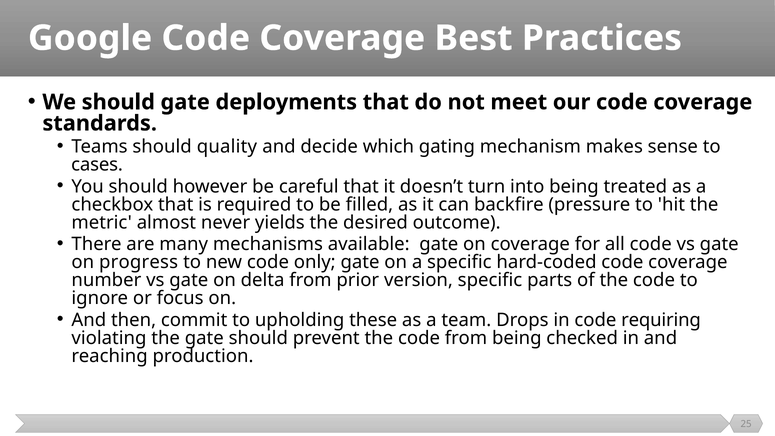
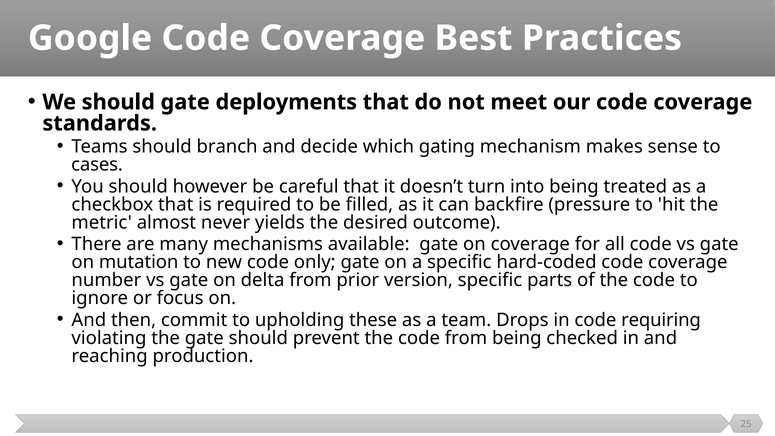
quality: quality -> branch
progress: progress -> mutation
